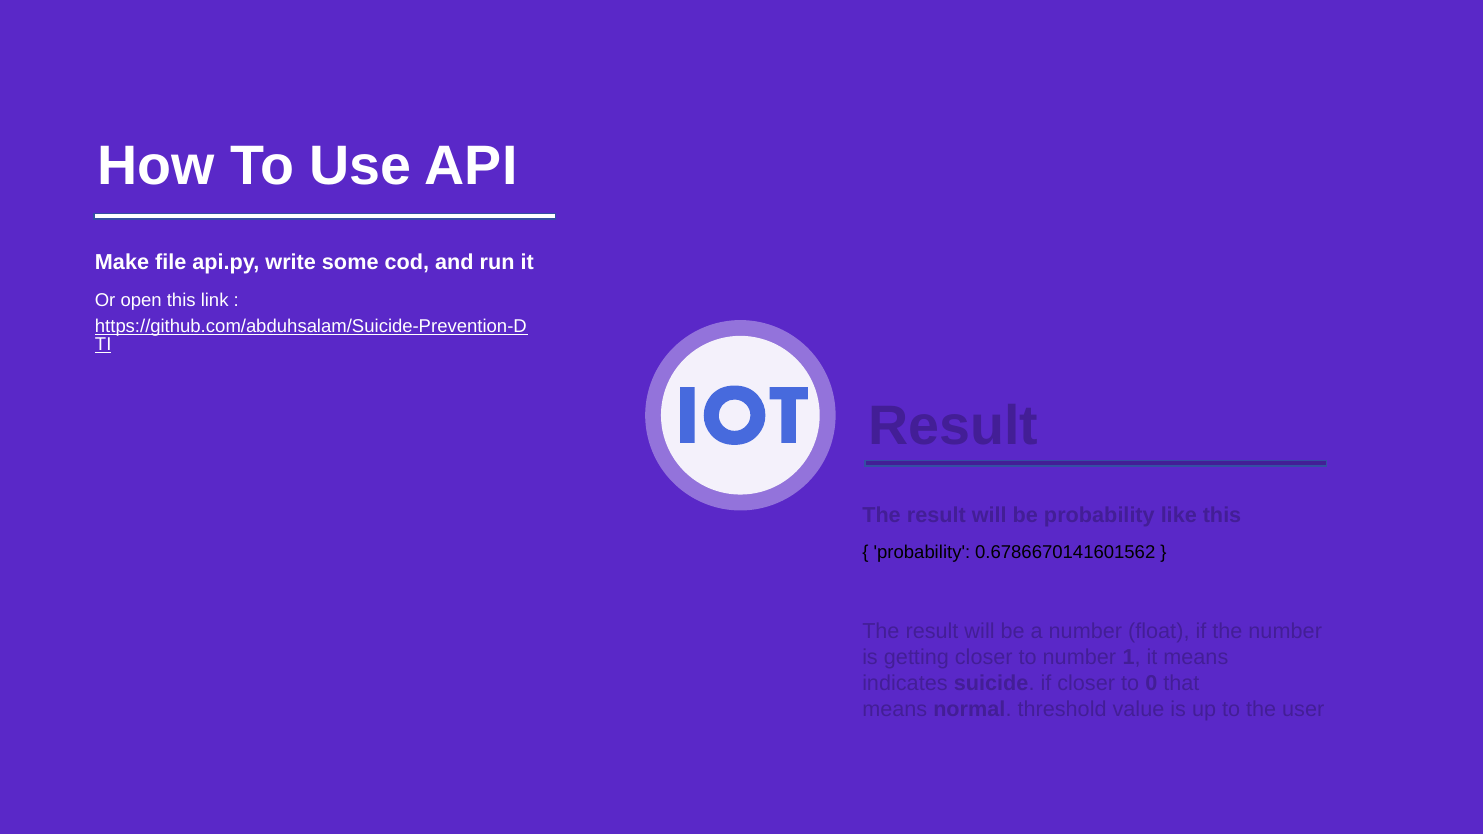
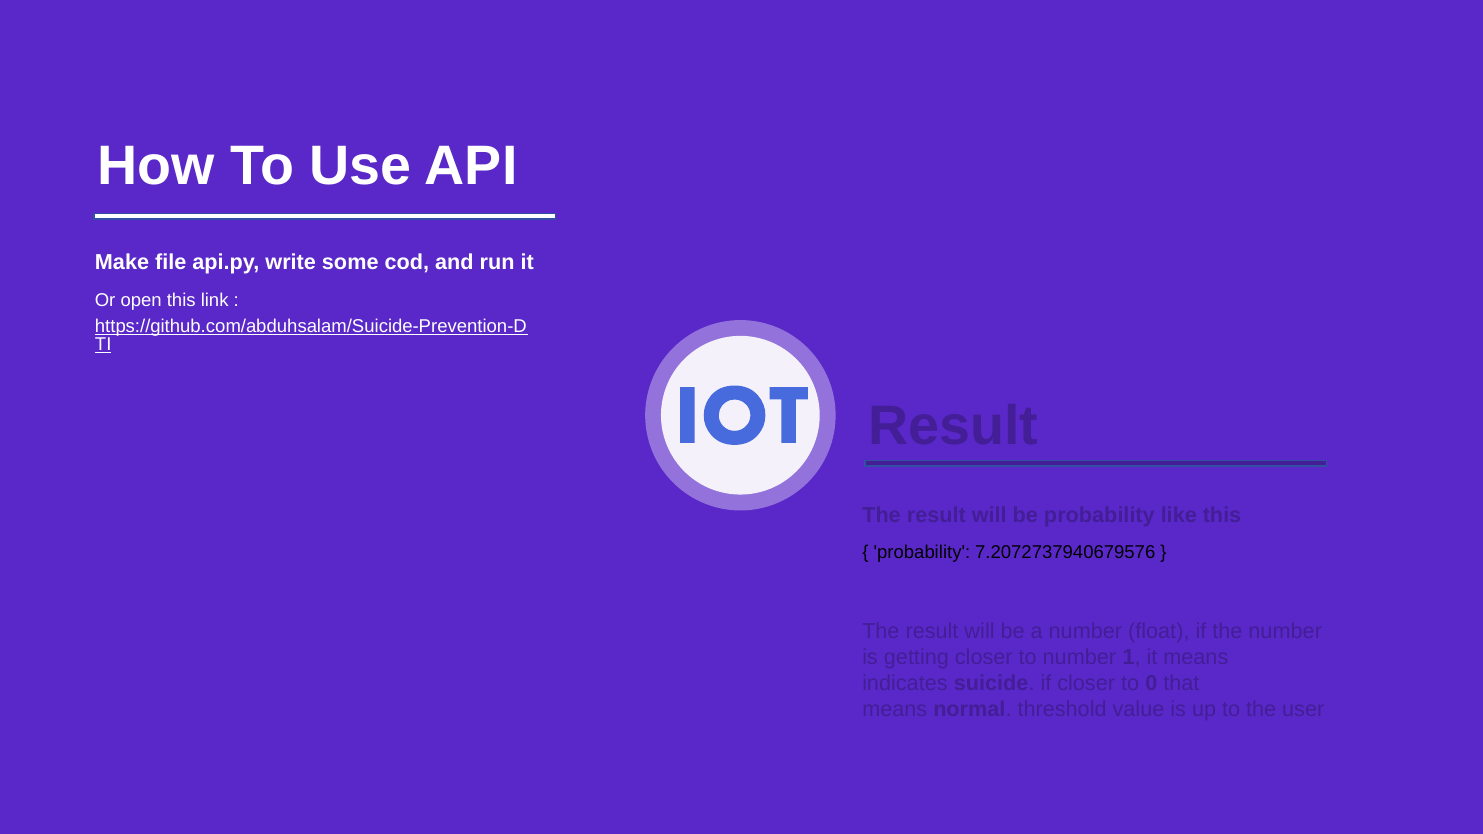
0.6786670141601562: 0.6786670141601562 -> 7.2072737940679576
